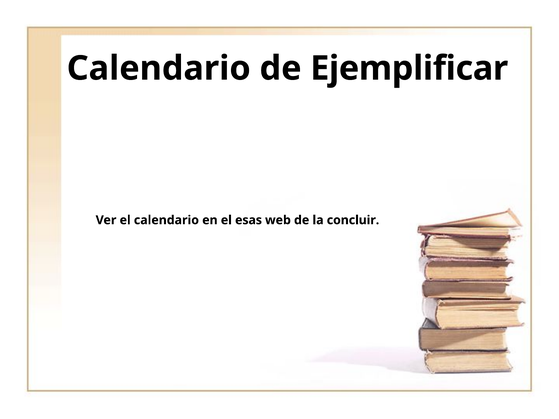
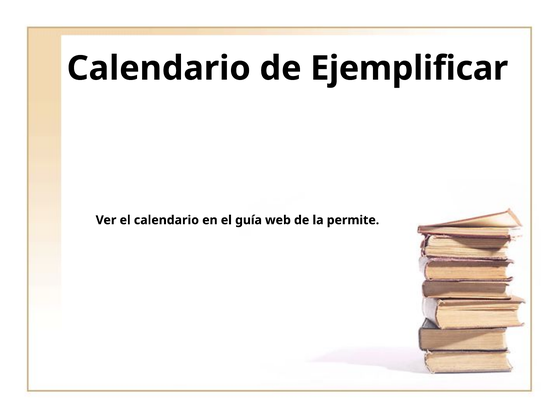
esas: esas -> guía
concluir: concluir -> permite
